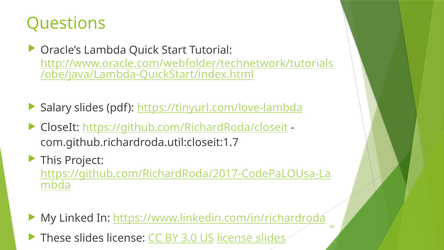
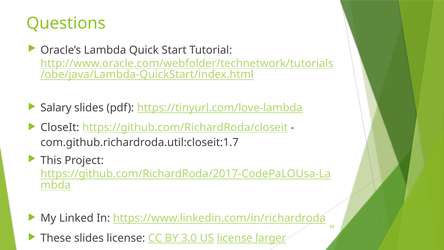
license slides: slides -> larger
